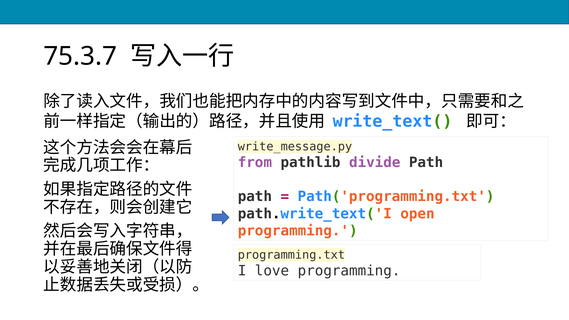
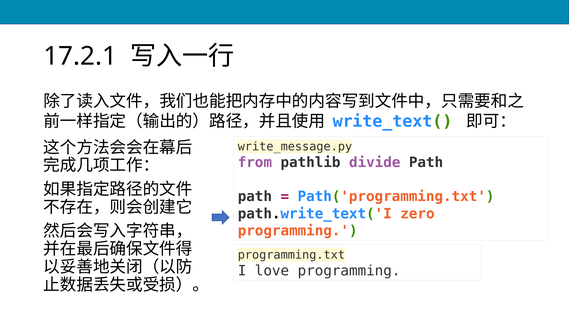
75.3.7: 75.3.7 -> 17.2.1
open: open -> zero
